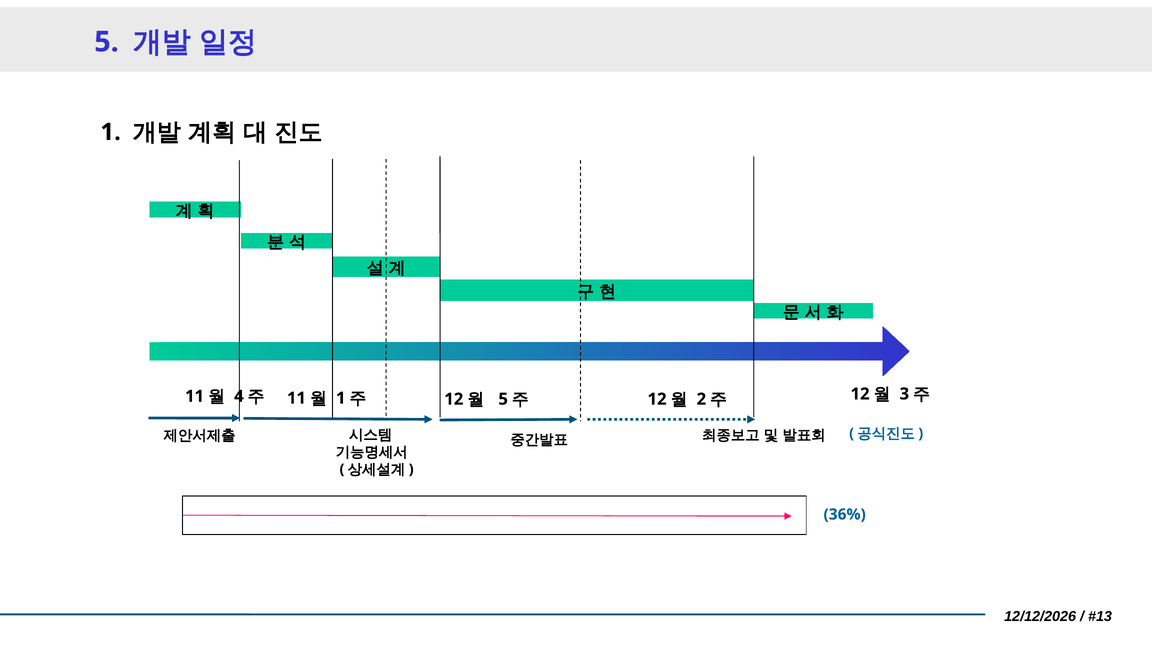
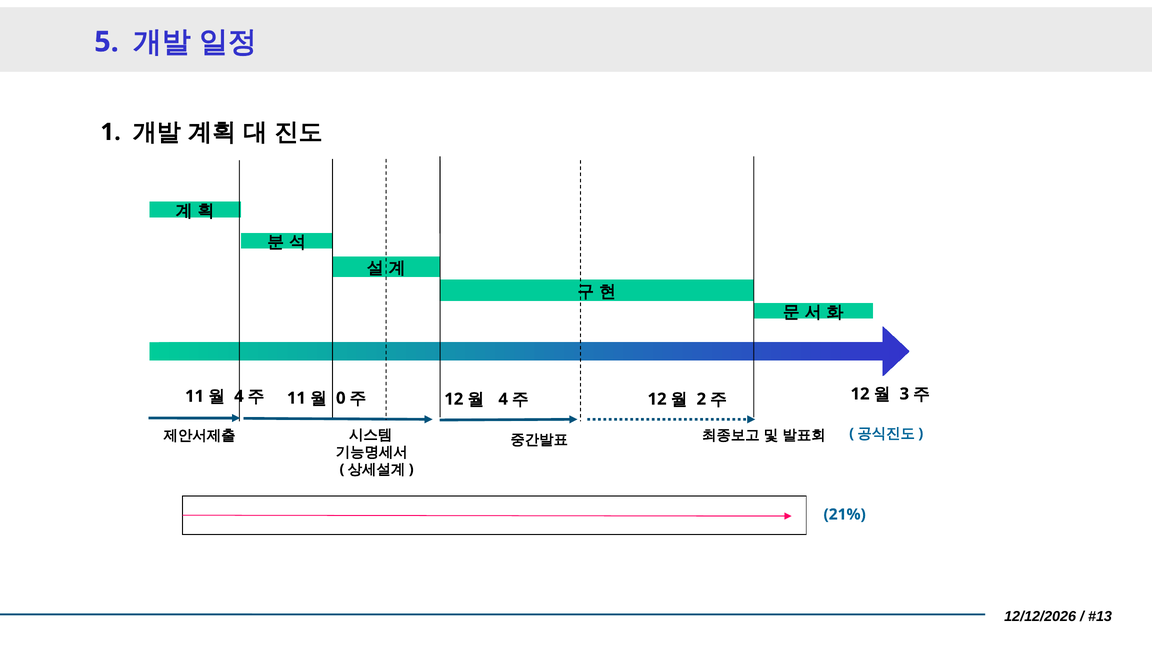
1 at (341, 398): 1 -> 0
5 at (503, 399): 5 -> 4
36%: 36% -> 21%
